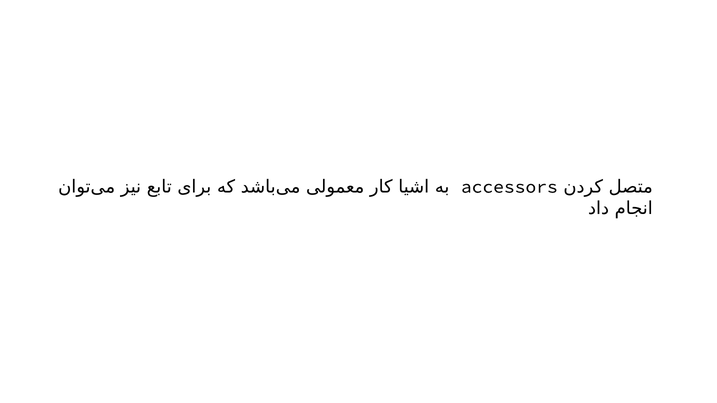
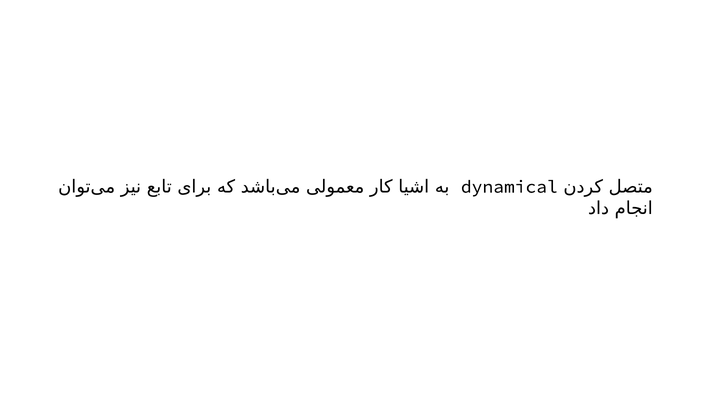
accessors: accessors -> dynamical
